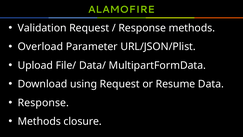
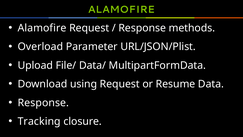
Validation at (42, 28): Validation -> Alamofire
Methods at (39, 121): Methods -> Tracking
